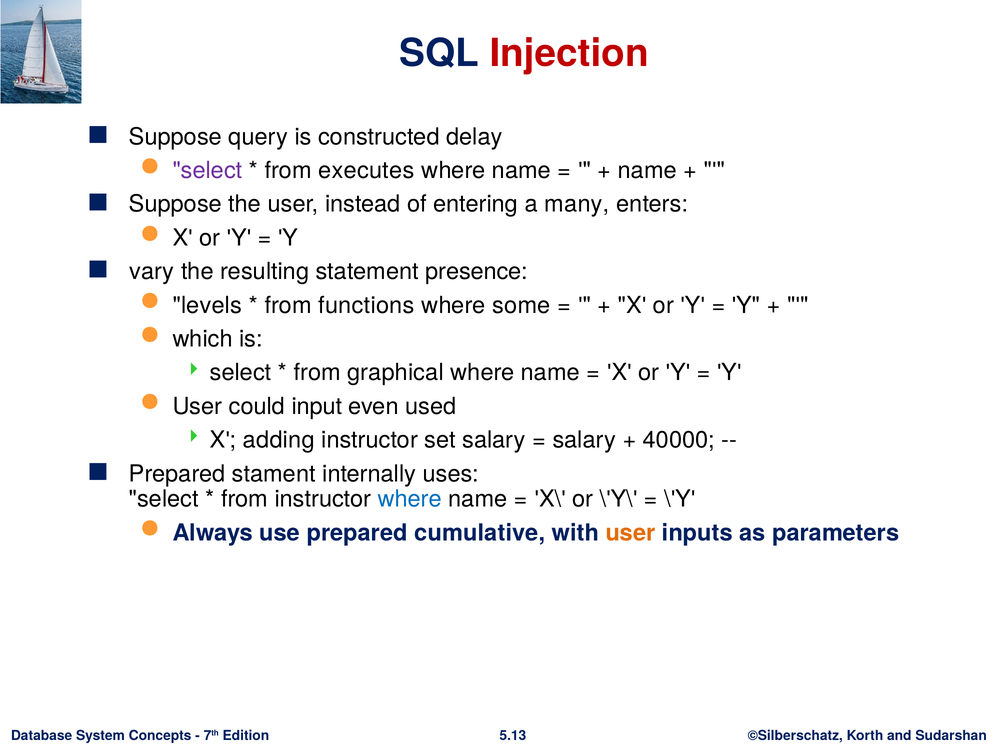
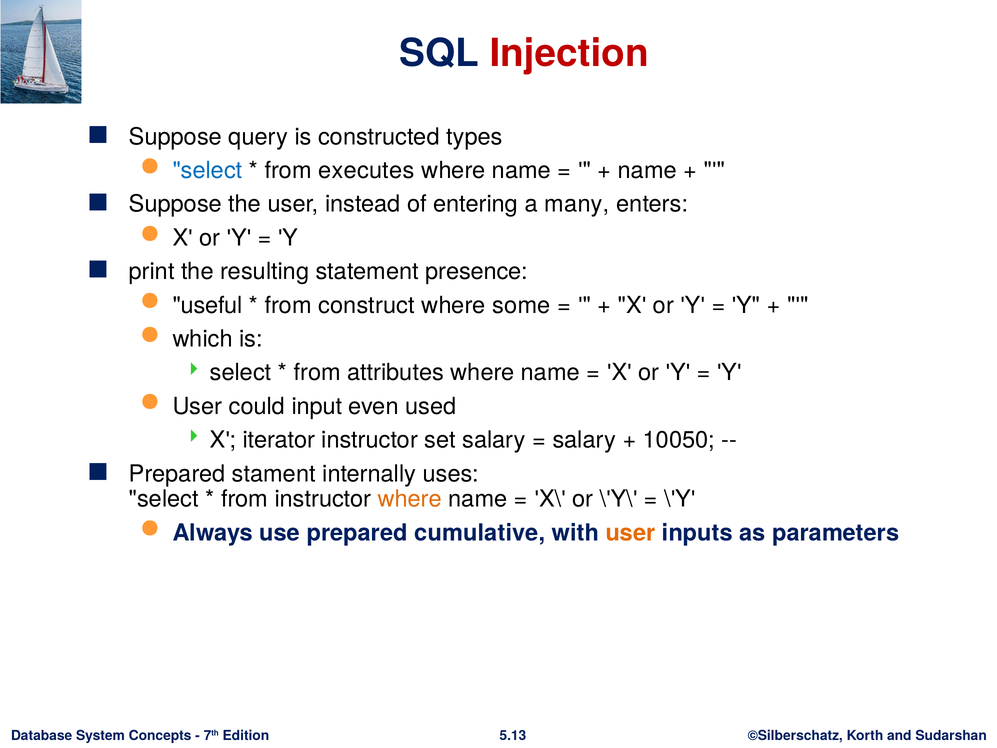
delay: delay -> types
select at (207, 170) colour: purple -> blue
vary: vary -> print
levels: levels -> useful
functions: functions -> construct
graphical: graphical -> attributes
adding: adding -> iterator
40000: 40000 -> 10050
where at (410, 499) colour: blue -> orange
